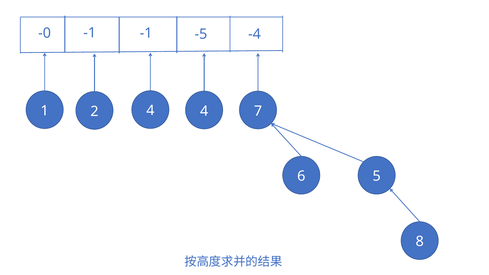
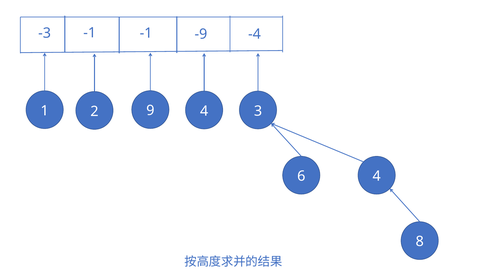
-0: -0 -> -3
-5: -5 -> -9
2 4: 4 -> 9
7: 7 -> 3
6 5: 5 -> 4
